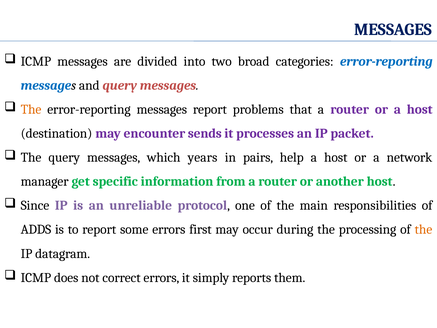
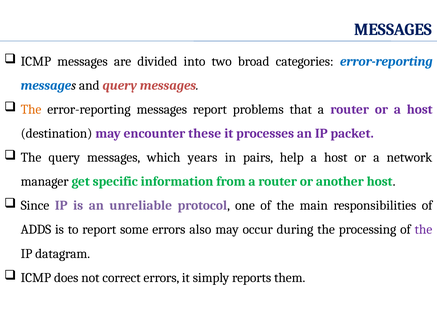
sends: sends -> these
first: first -> also
the at (423, 229) colour: orange -> purple
